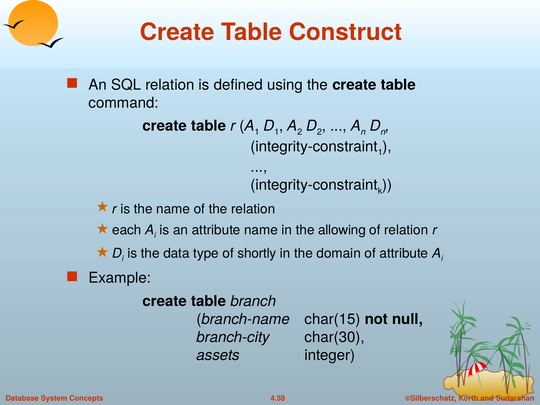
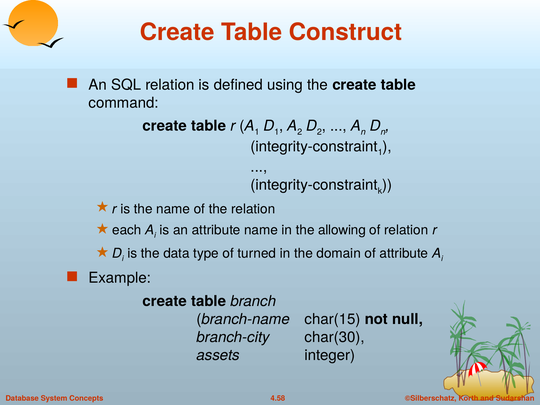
shortly: shortly -> turned
